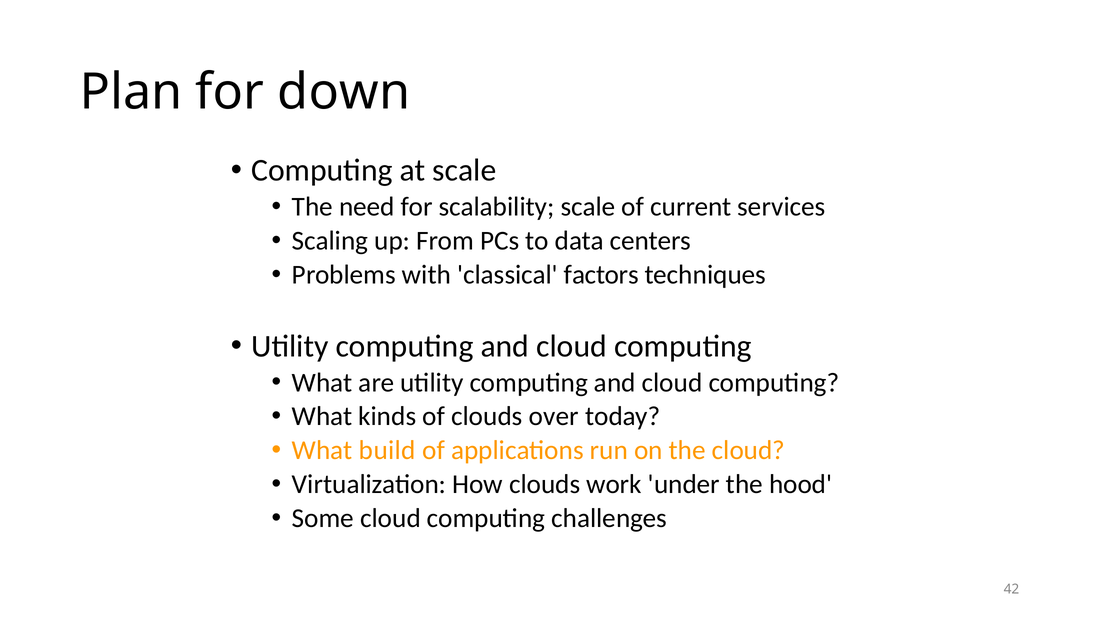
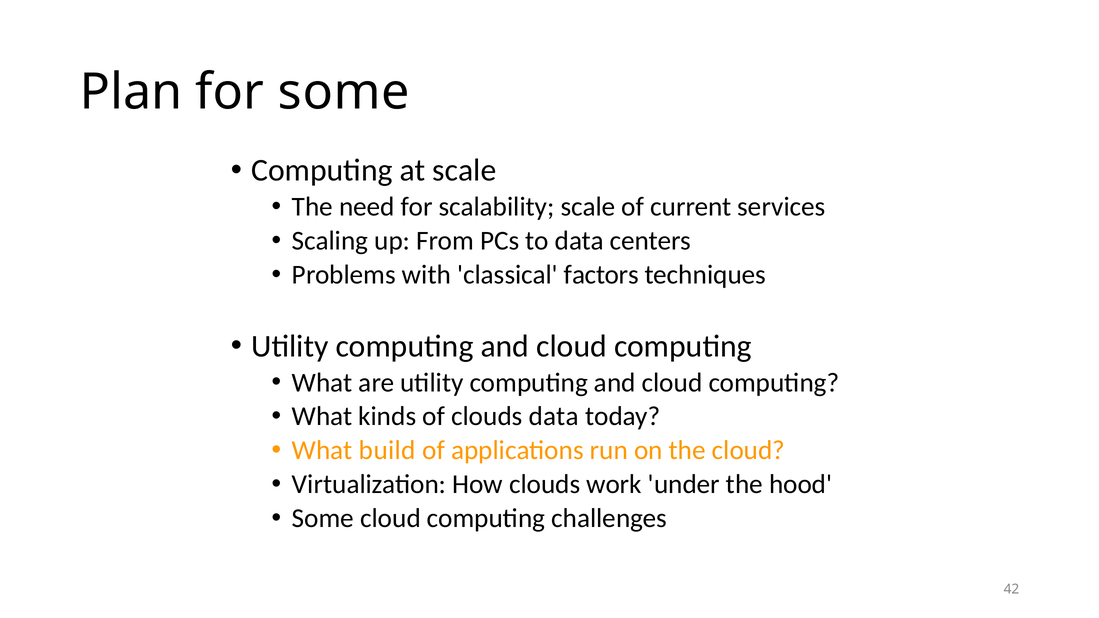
for down: down -> some
clouds over: over -> data
